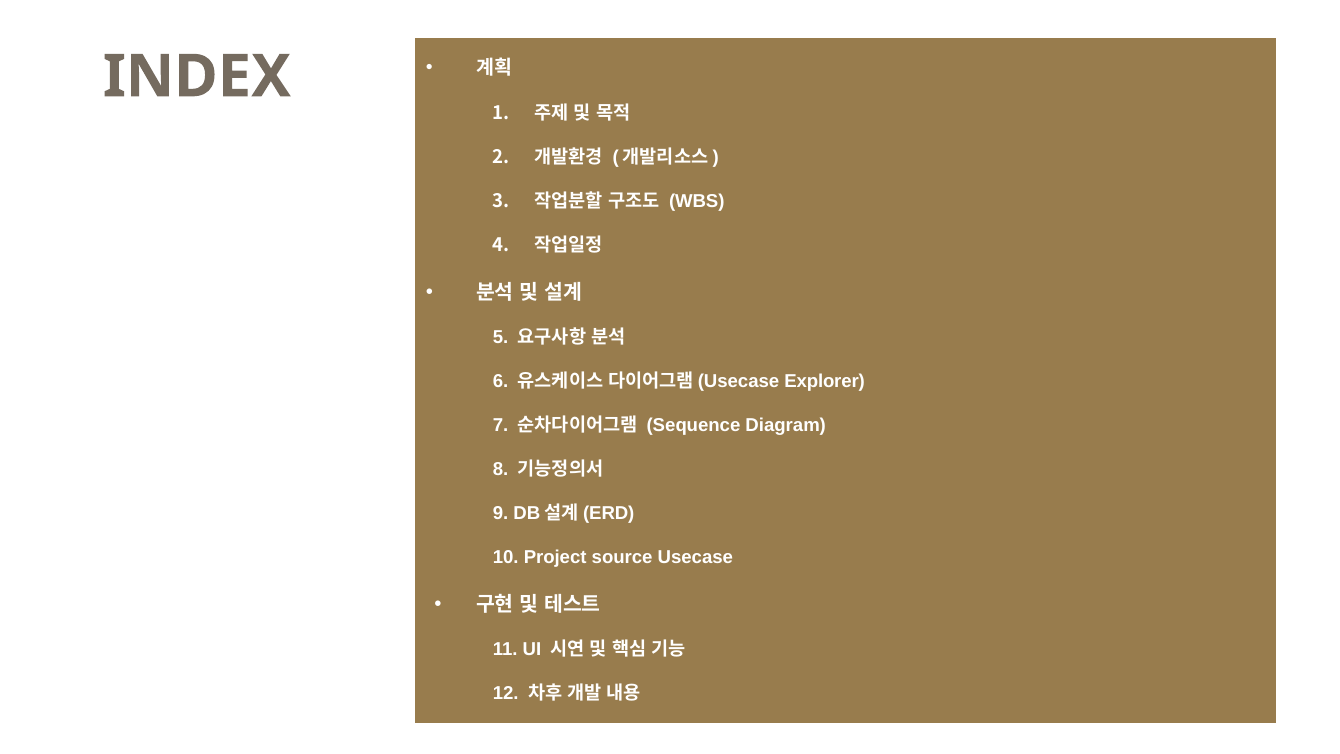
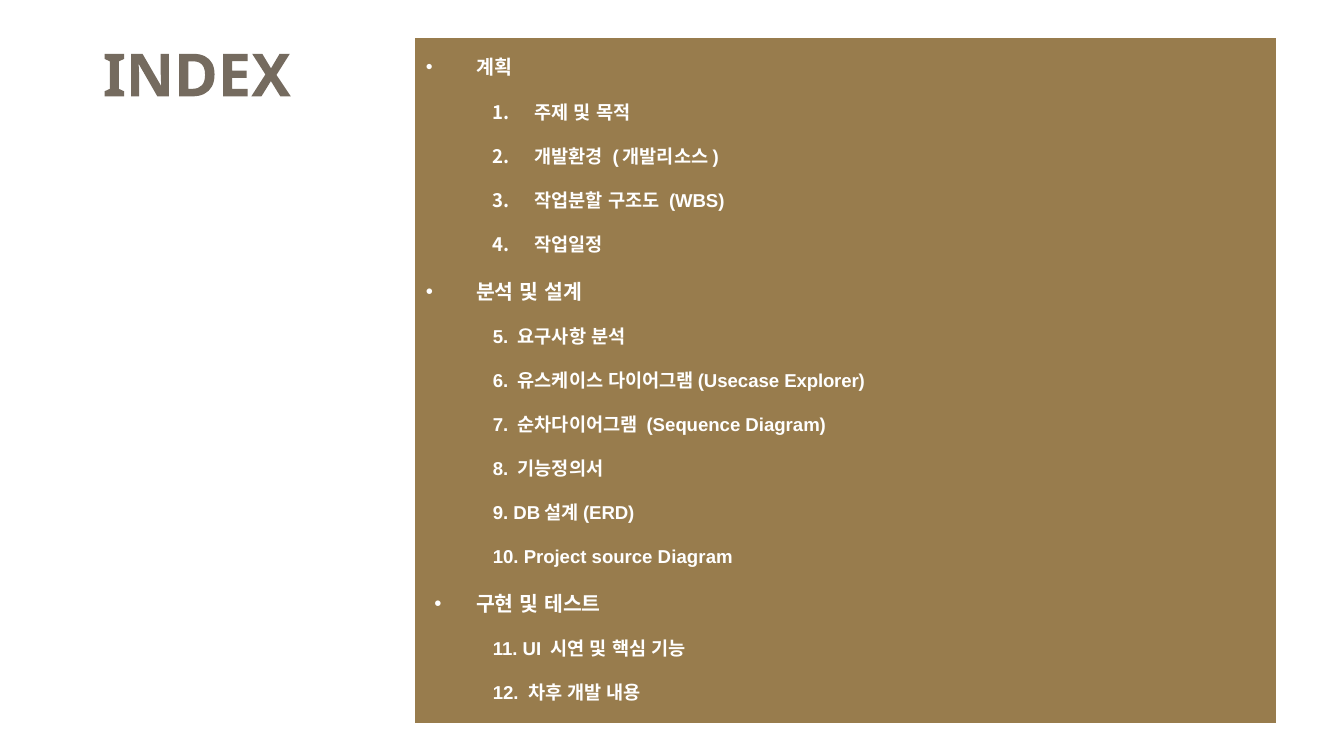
source Usecase: Usecase -> Diagram
